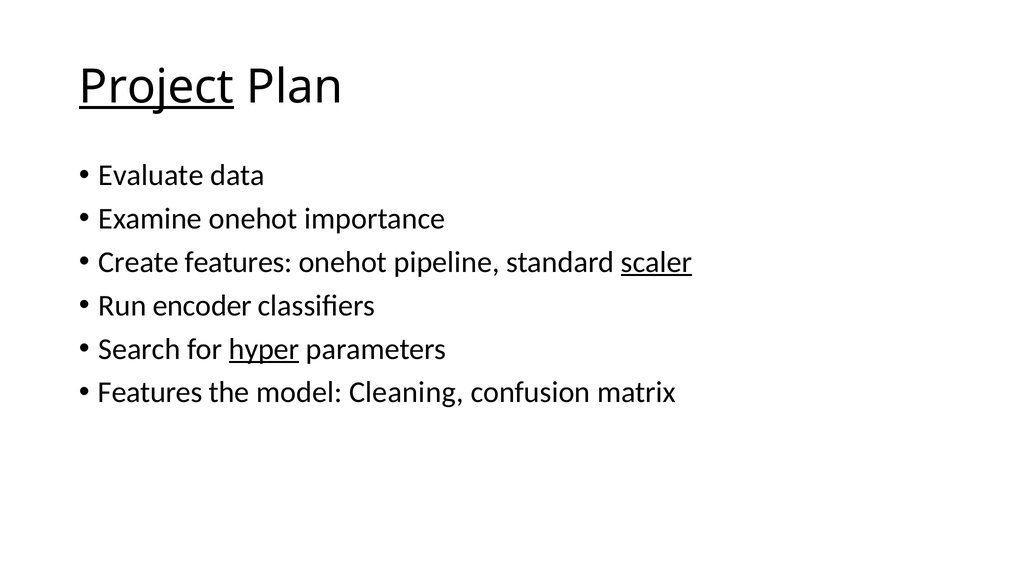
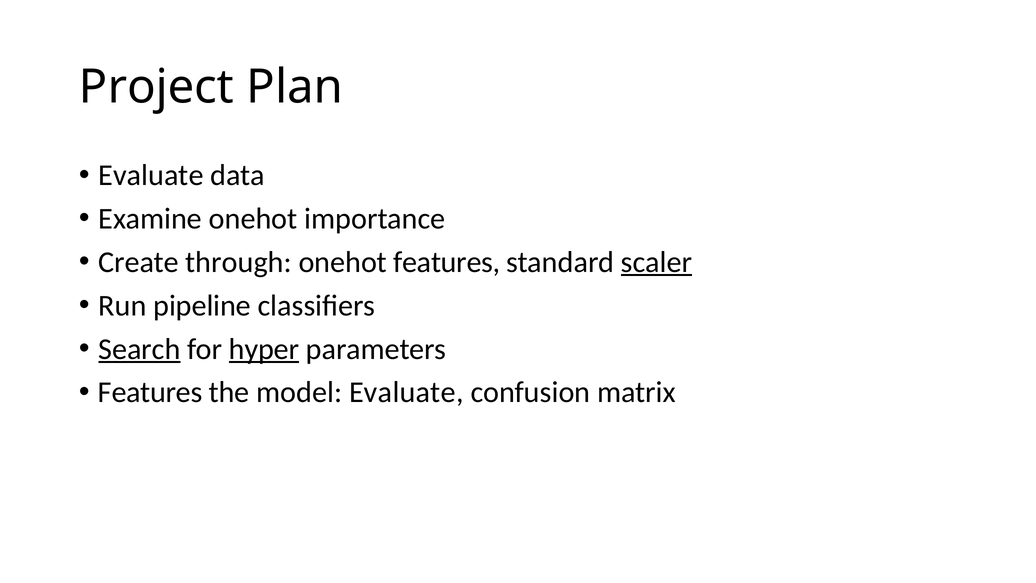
Project underline: present -> none
Create features: features -> through
onehot pipeline: pipeline -> features
encoder: encoder -> pipeline
Search underline: none -> present
model Cleaning: Cleaning -> Evaluate
